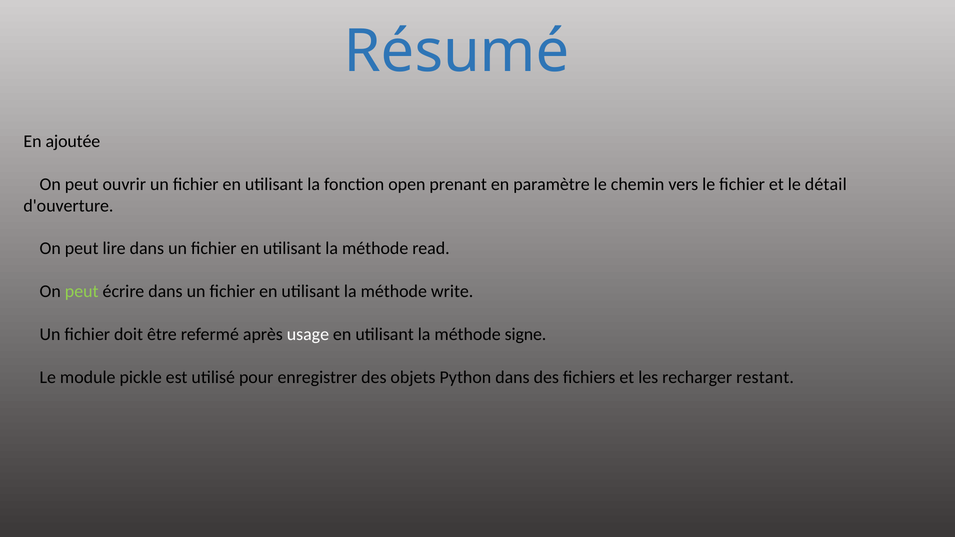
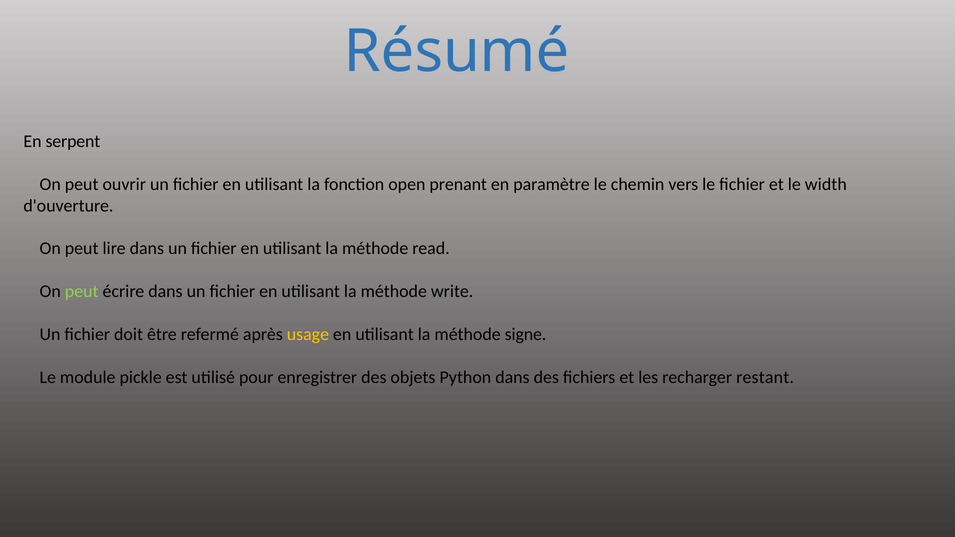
ajoutée: ajoutée -> serpent
détail: détail -> width
usage colour: white -> yellow
